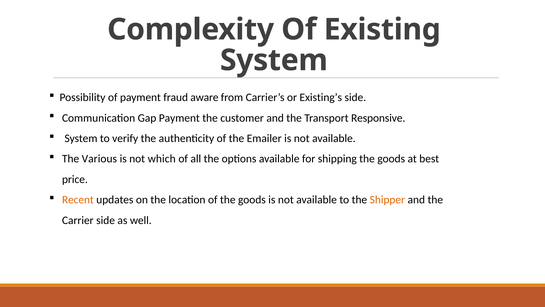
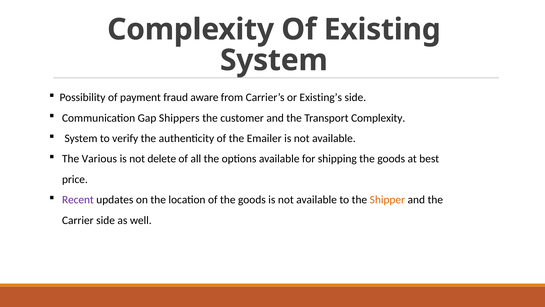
Gap Payment: Payment -> Shippers
Transport Responsive: Responsive -> Complexity
which: which -> delete
Recent colour: orange -> purple
